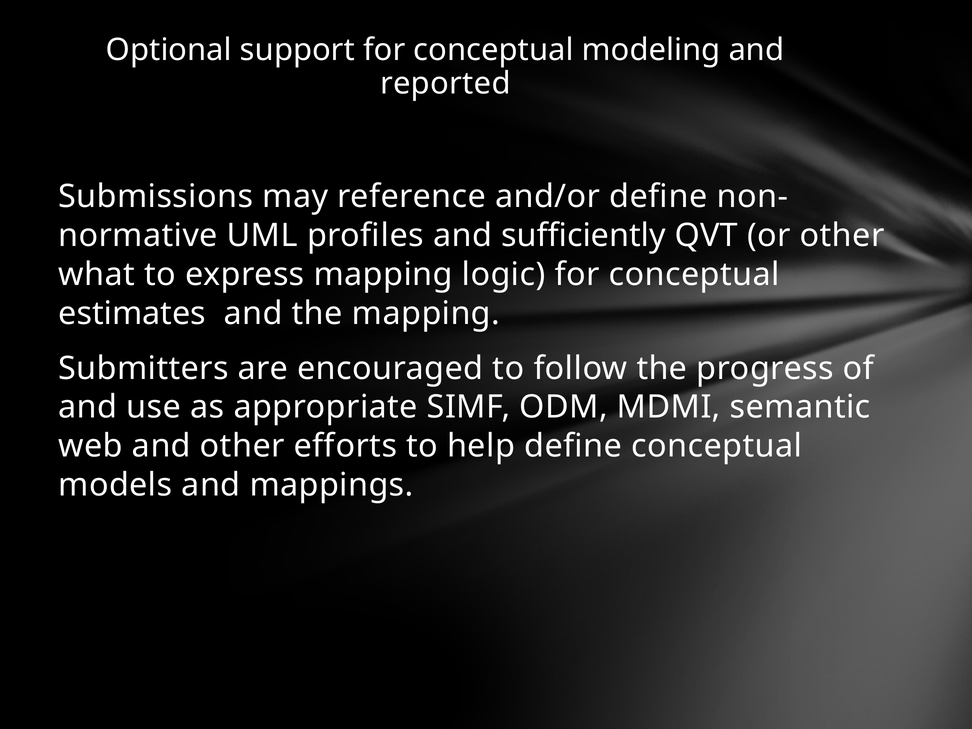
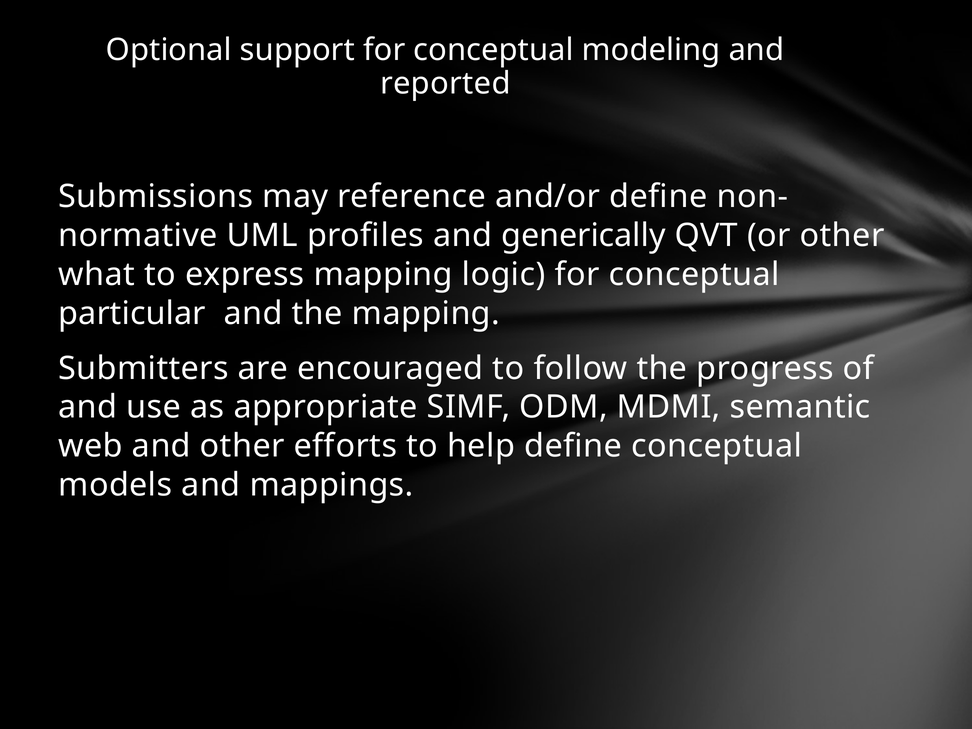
sufficiently: sufficiently -> generically
estimates: estimates -> particular
